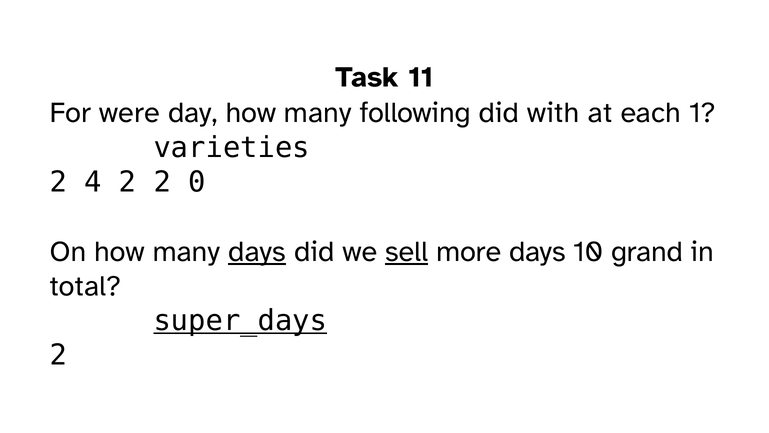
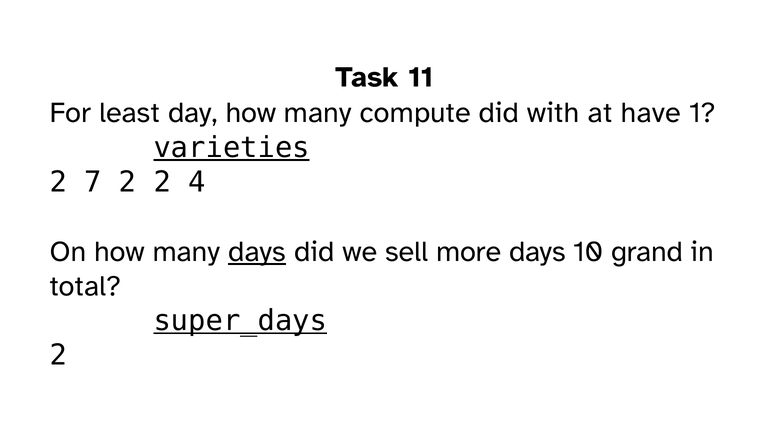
were: were -> least
following: following -> compute
each: each -> have
varieties underline: none -> present
4: 4 -> 7
0: 0 -> 4
sell underline: present -> none
